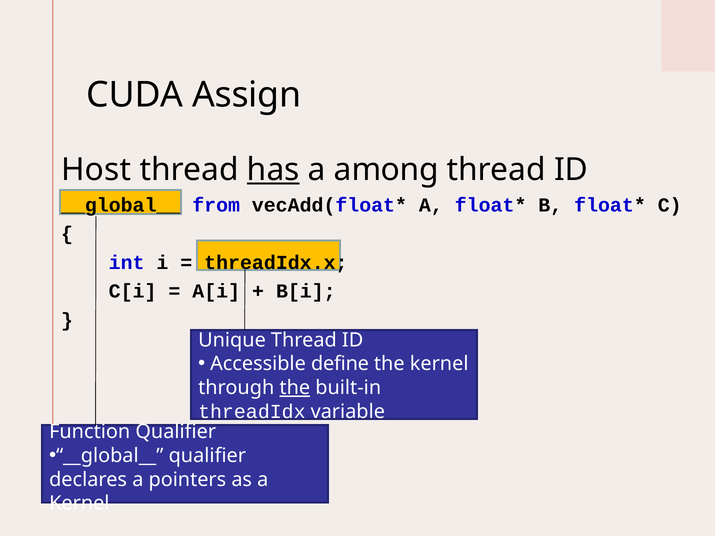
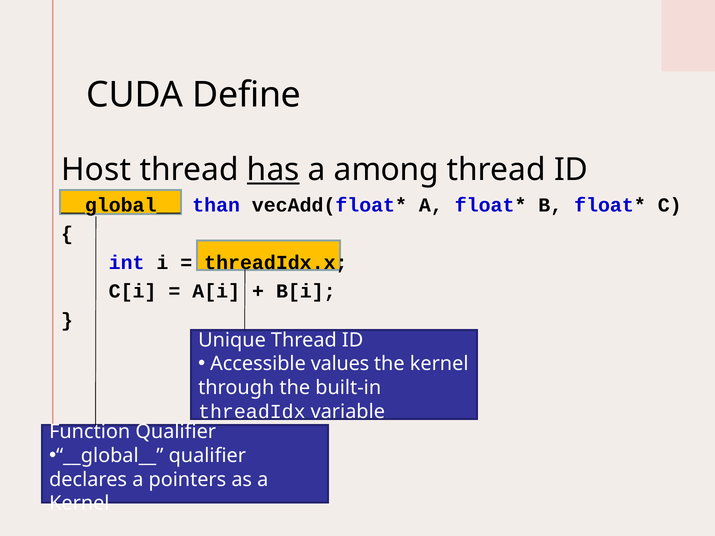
Assign: Assign -> Define
from: from -> than
define: define -> values
the at (295, 388) underline: present -> none
